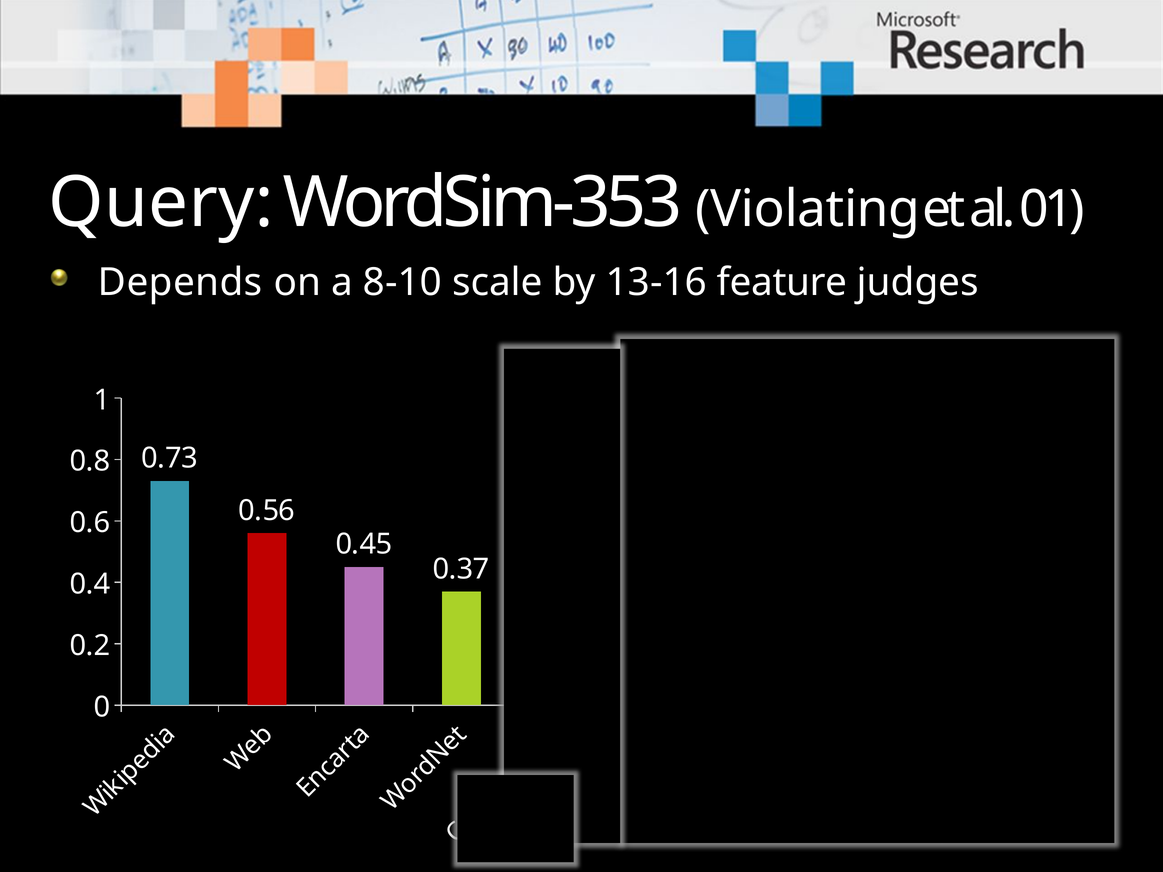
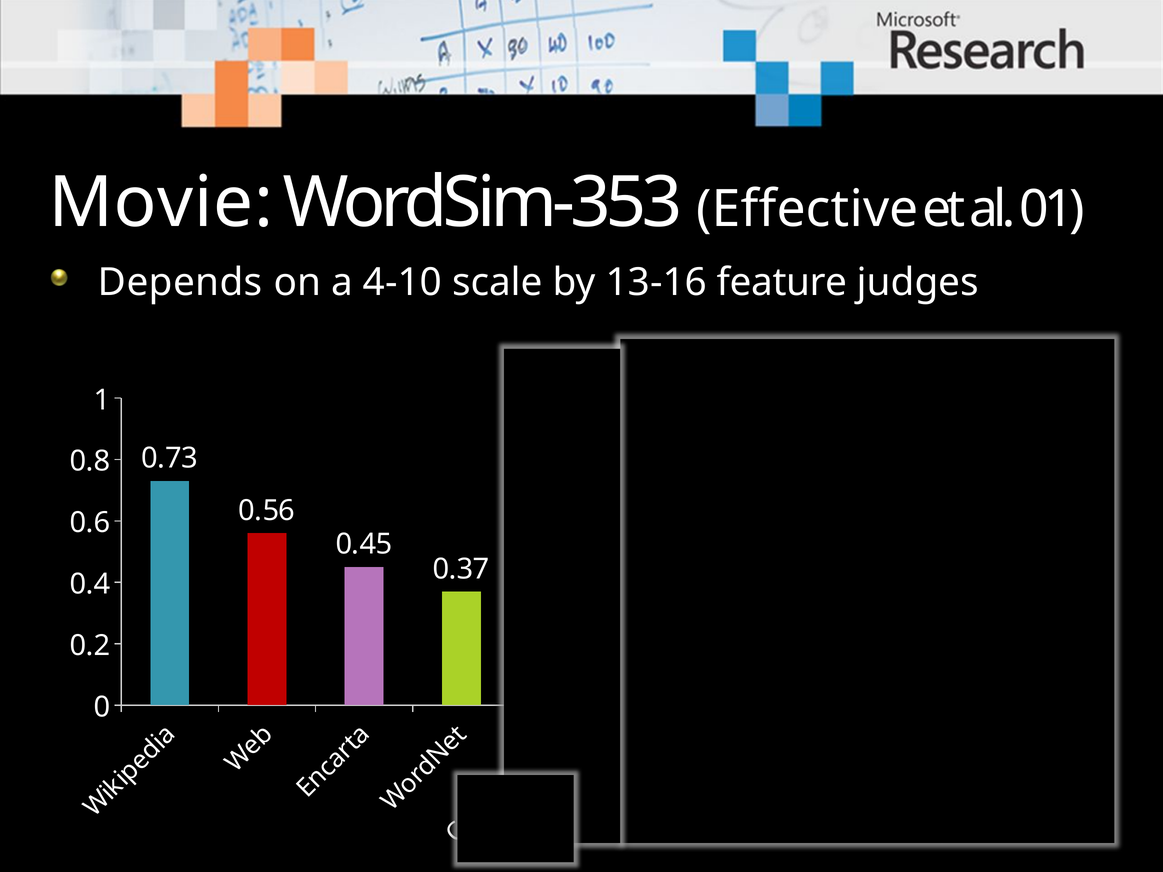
Query: Query -> Movie
Violating: Violating -> Effective
8-10: 8-10 -> 4-10
